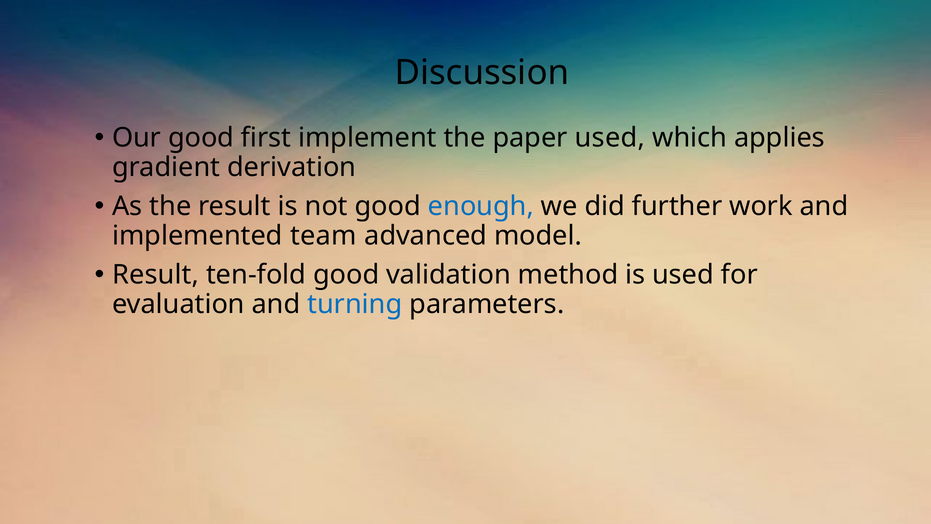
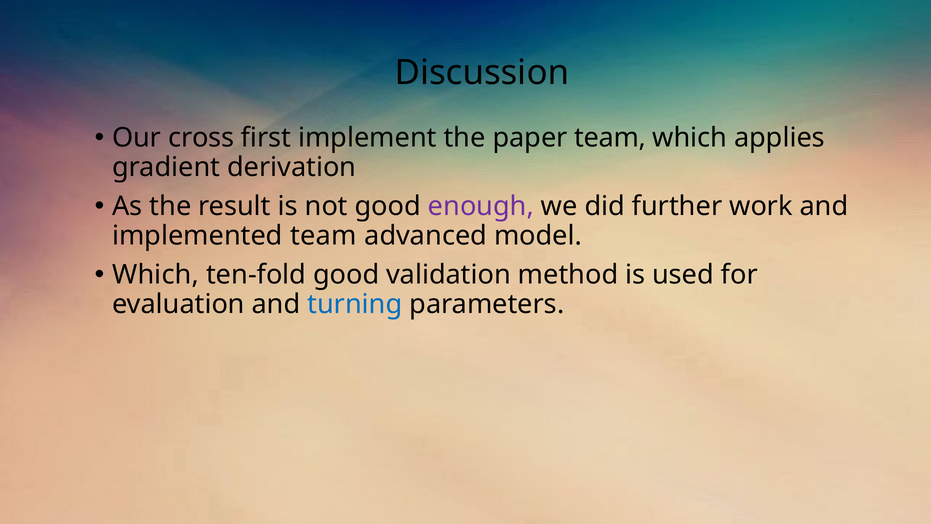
Our good: good -> cross
paper used: used -> team
enough colour: blue -> purple
Result at (156, 275): Result -> Which
